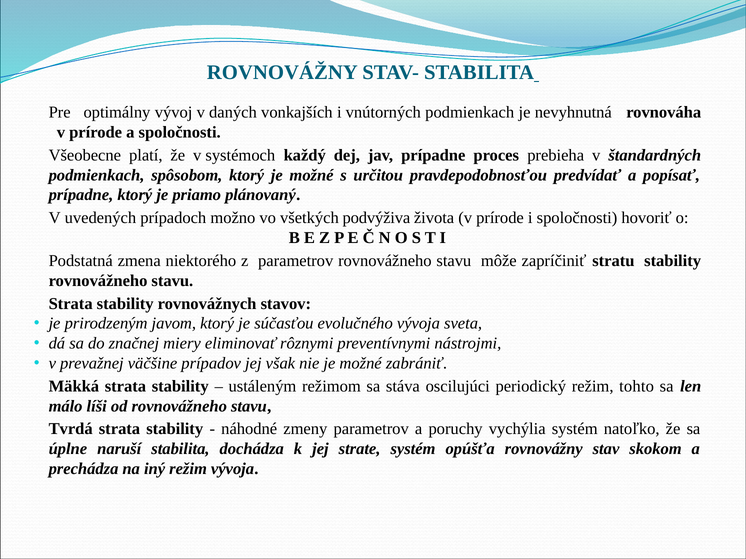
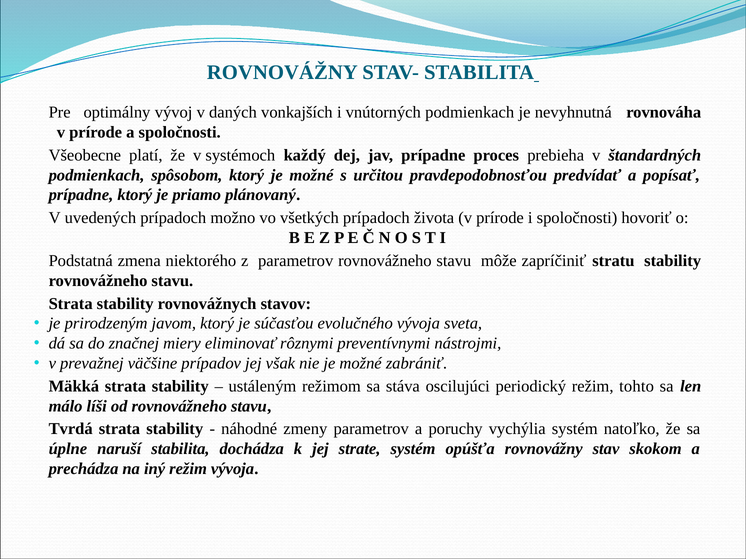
všetkých podvýživa: podvýživa -> prípadoch
